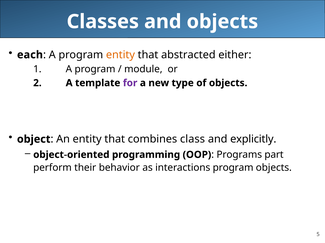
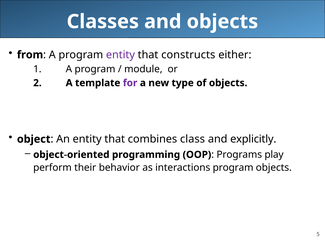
each: each -> from
entity at (120, 55) colour: orange -> purple
abstracted: abstracted -> constructs
part: part -> play
